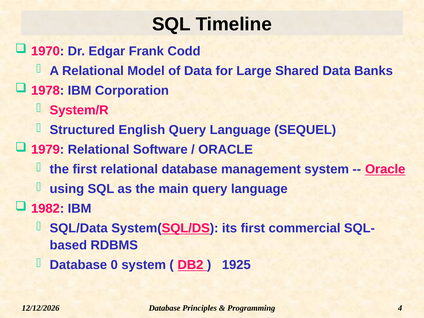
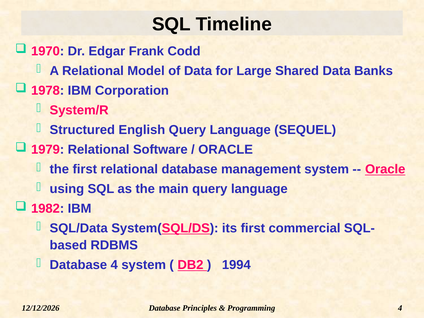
Database 0: 0 -> 4
1925: 1925 -> 1994
